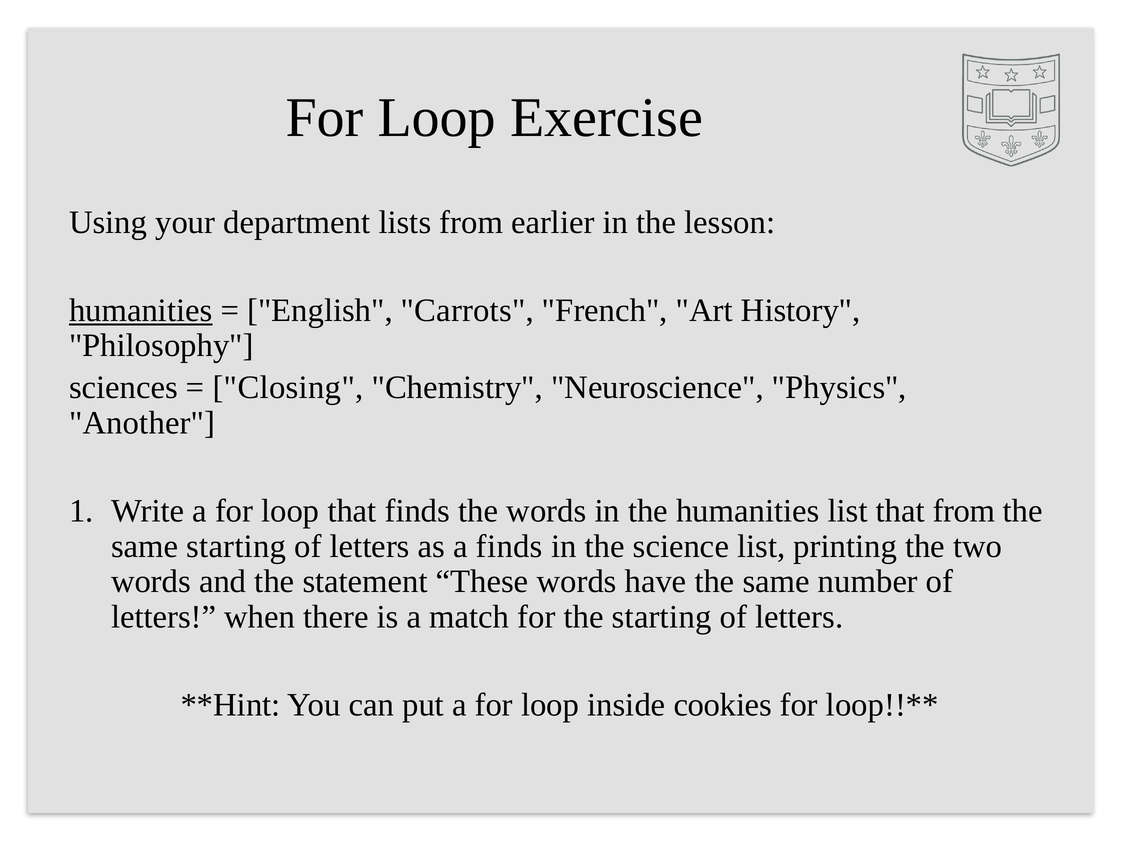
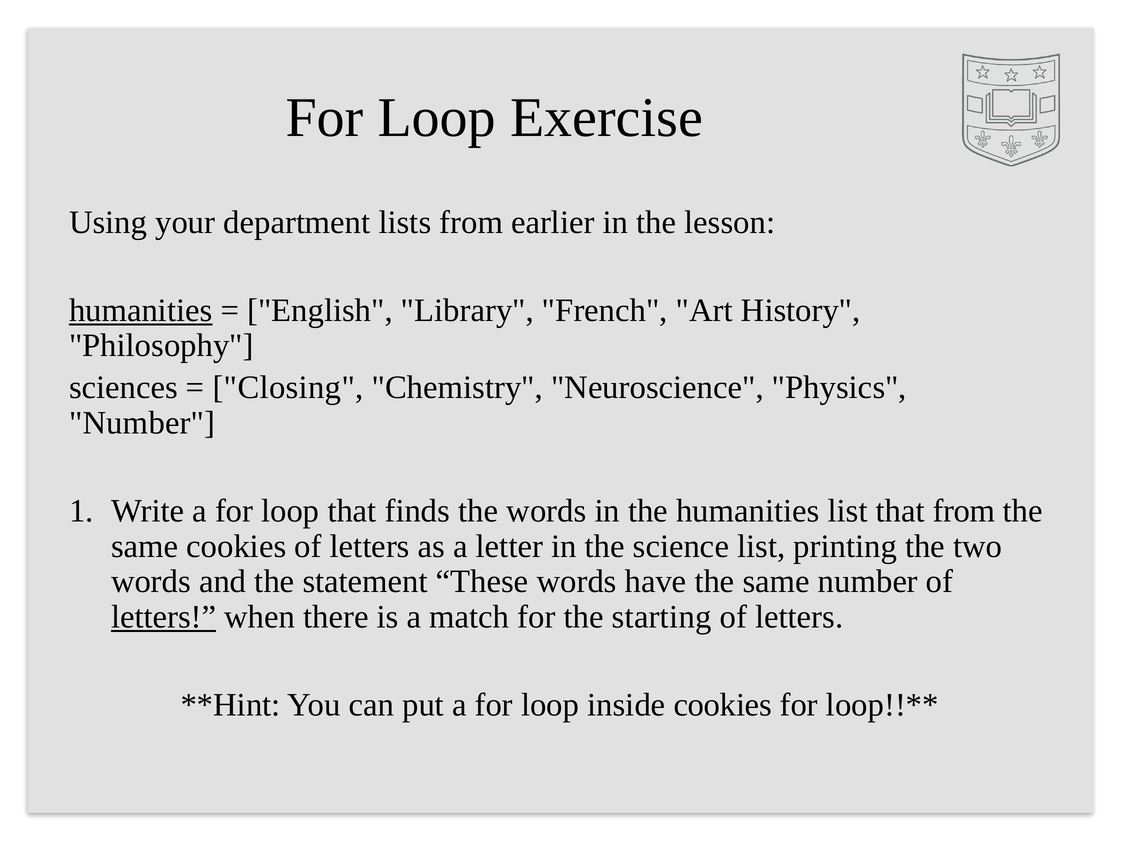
Carrots: Carrots -> Library
Another at (142, 423): Another -> Number
same starting: starting -> cookies
a finds: finds -> letter
letters at (164, 617) underline: none -> present
